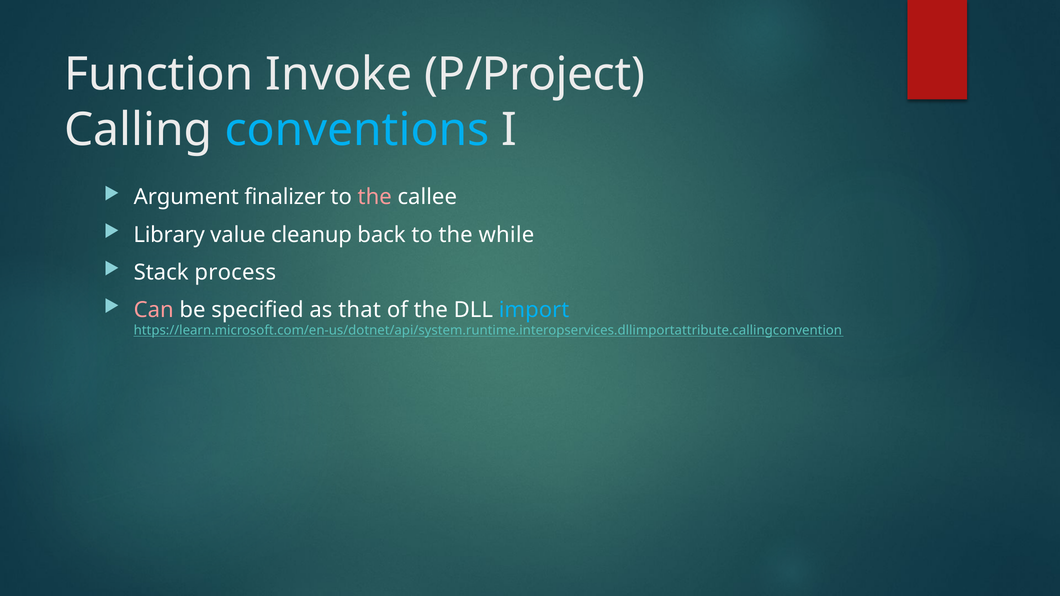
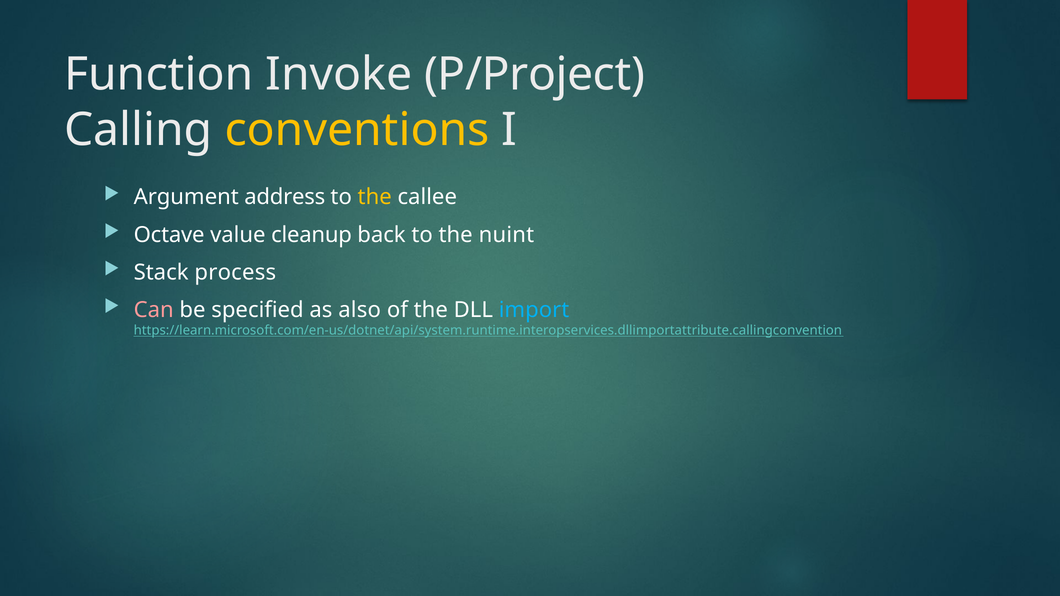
conventions colour: light blue -> yellow
finalizer: finalizer -> address
the at (375, 197) colour: pink -> yellow
Library: Library -> Octave
while: while -> nuint
that: that -> also
